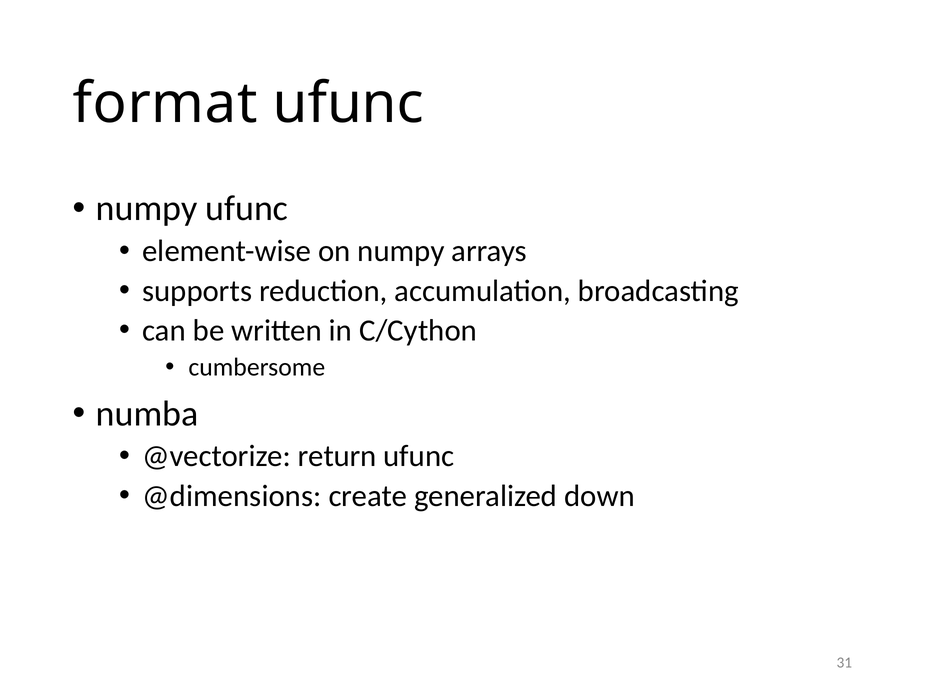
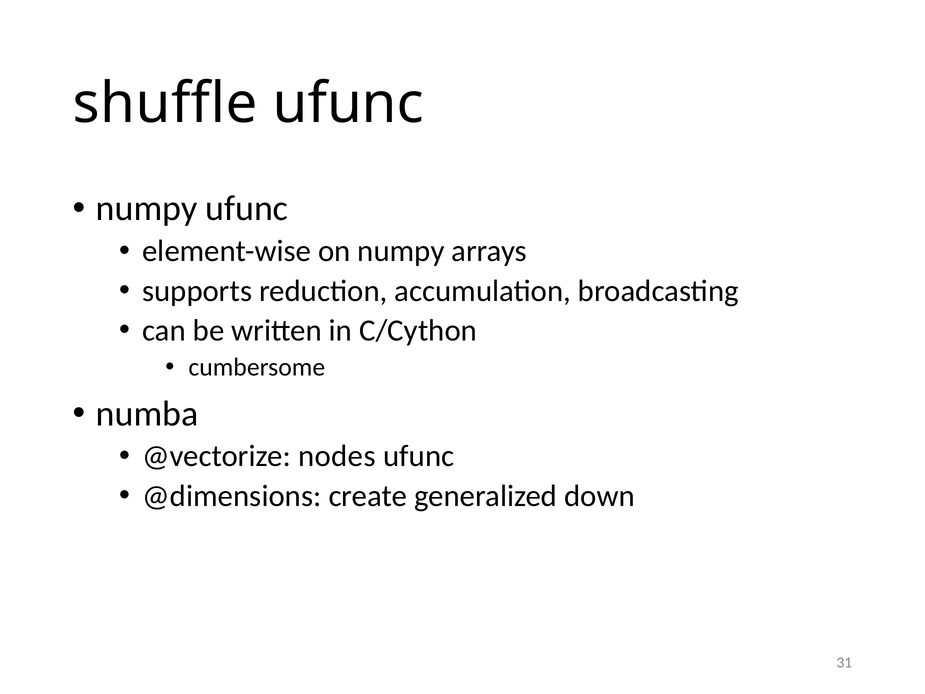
format: format -> shuffle
return: return -> nodes
